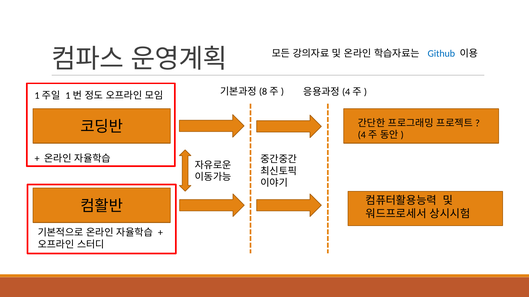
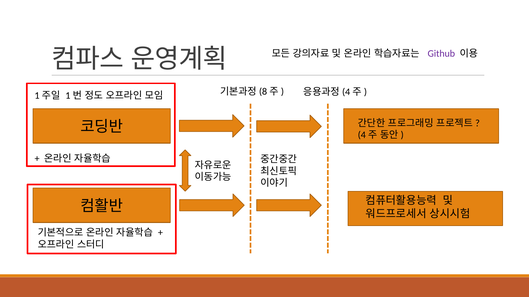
Github colour: blue -> purple
